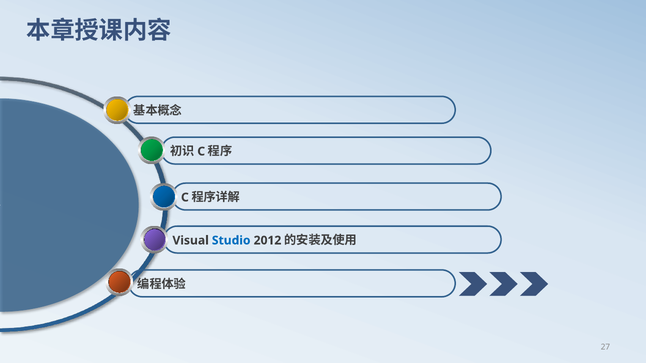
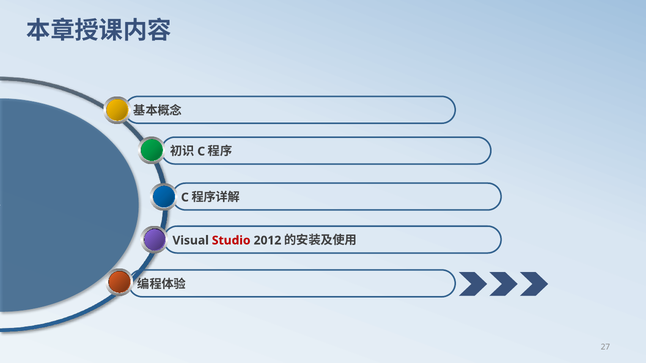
Studio colour: blue -> red
